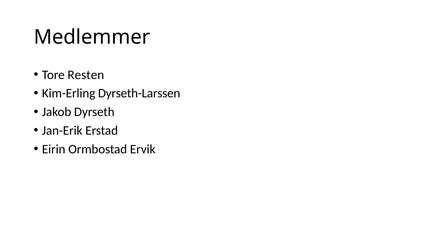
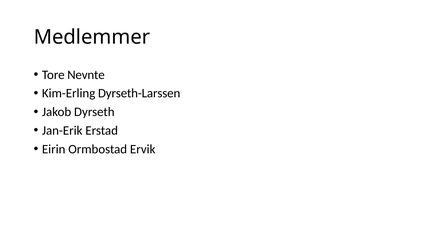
Resten: Resten -> Nevnte
